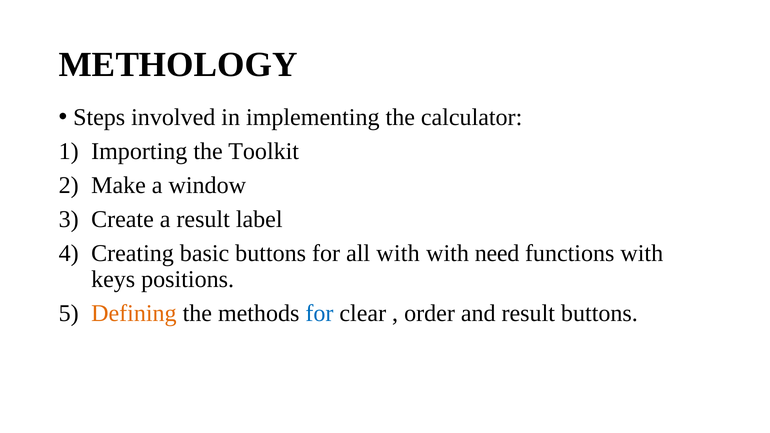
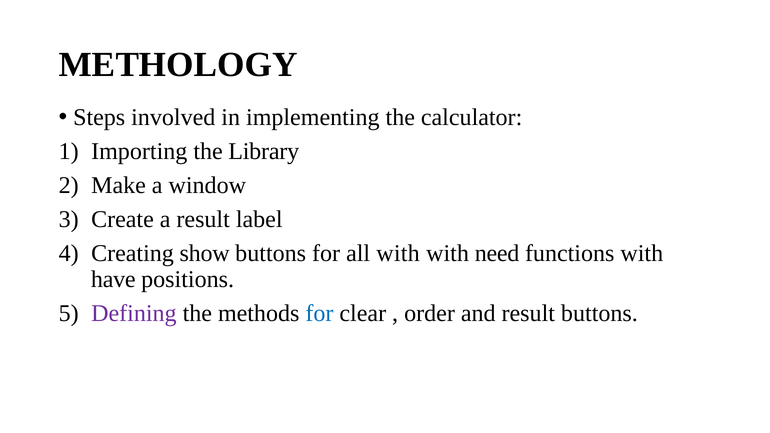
Toolkit: Toolkit -> Library
basic: basic -> show
keys: keys -> have
Defining colour: orange -> purple
